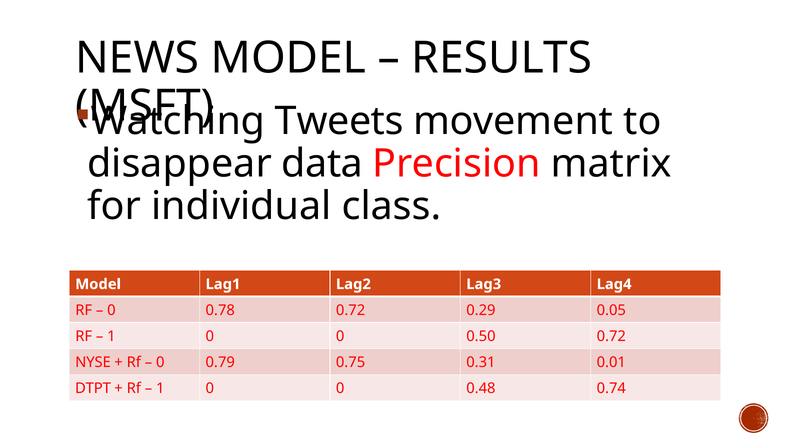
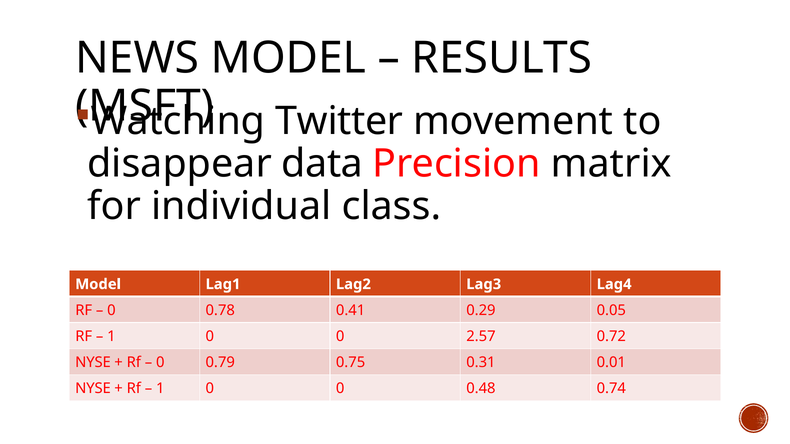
Tweets: Tweets -> Twitter
0.78 0.72: 0.72 -> 0.41
0.50: 0.50 -> 2.57
DTPT at (93, 389): DTPT -> NYSE
